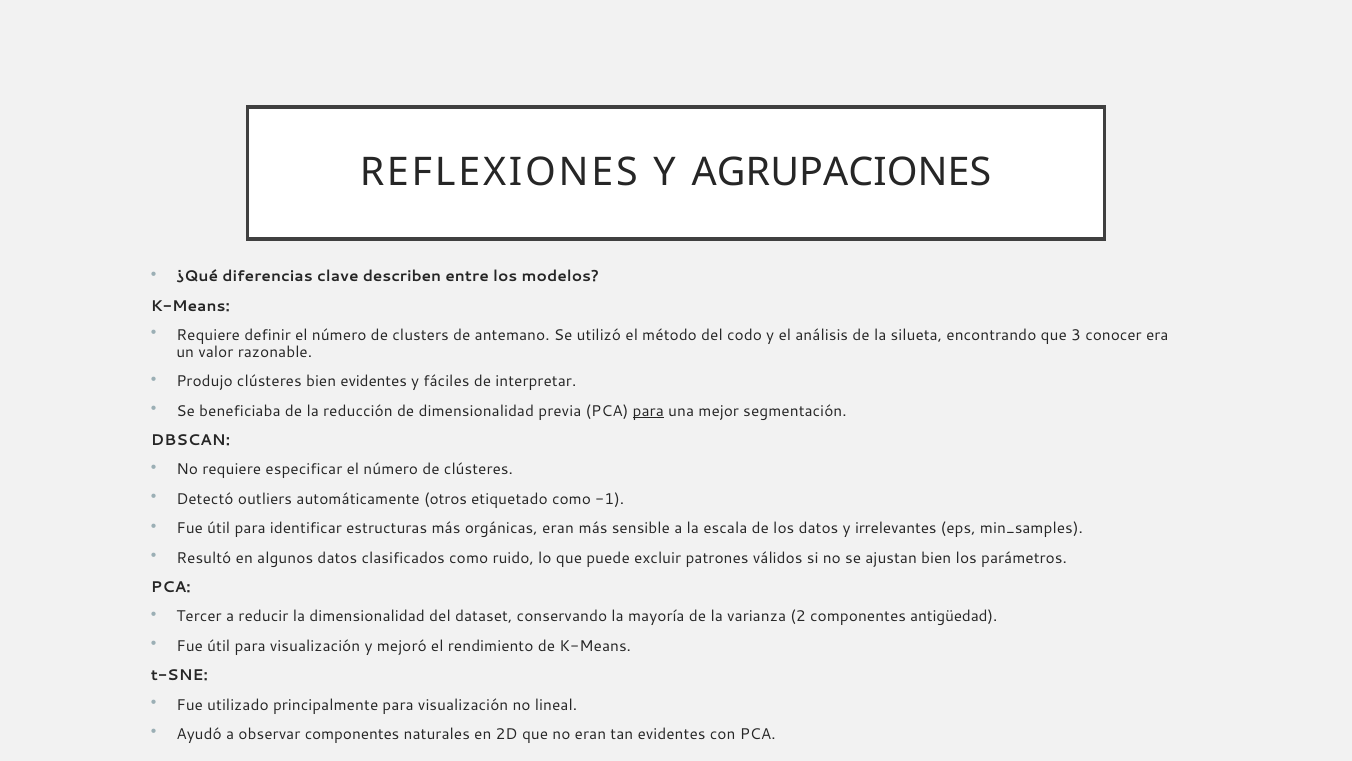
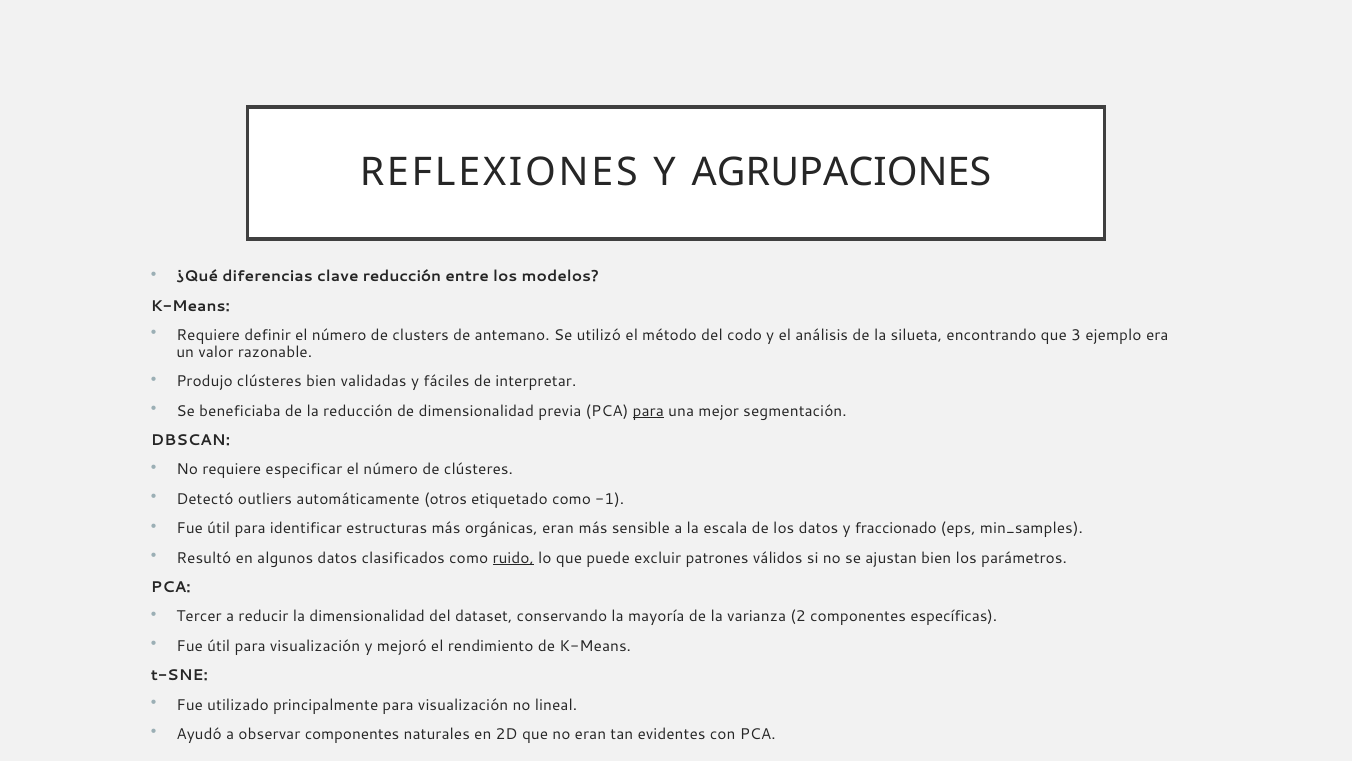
clave describen: describen -> reducción
conocer: conocer -> ejemplo
bien evidentes: evidentes -> validadas
irrelevantes: irrelevantes -> fraccionado
ruido underline: none -> present
antigüedad: antigüedad -> específicas
